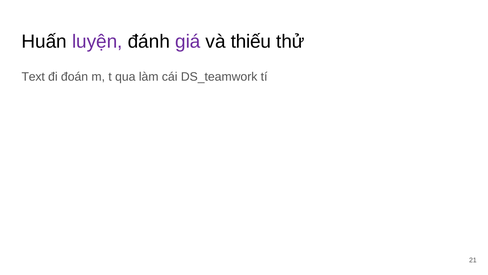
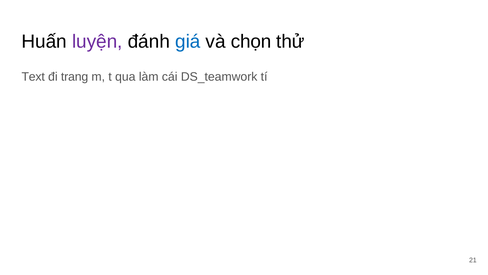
giá colour: purple -> blue
thiếu: thiếu -> chọn
đoán: đoán -> trang
